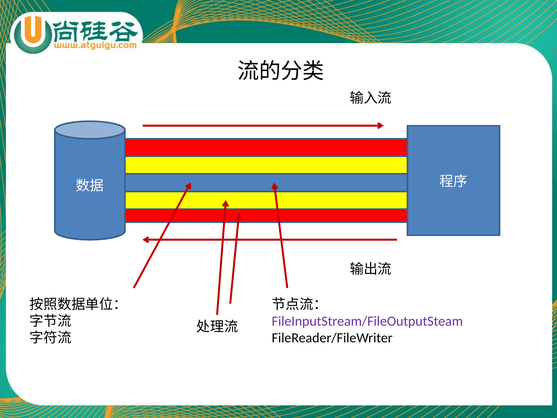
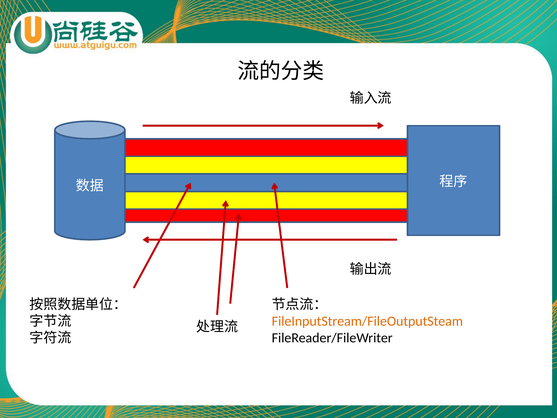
FileInputStream/FileOutputSteam colour: purple -> orange
